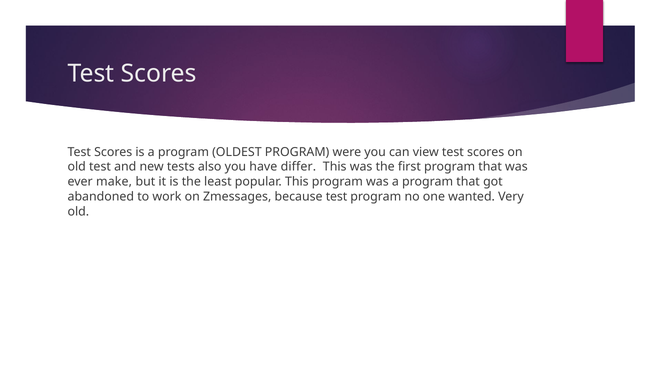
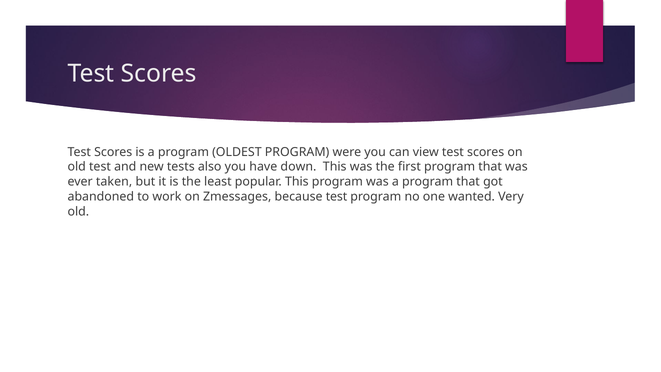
differ: differ -> down
make: make -> taken
